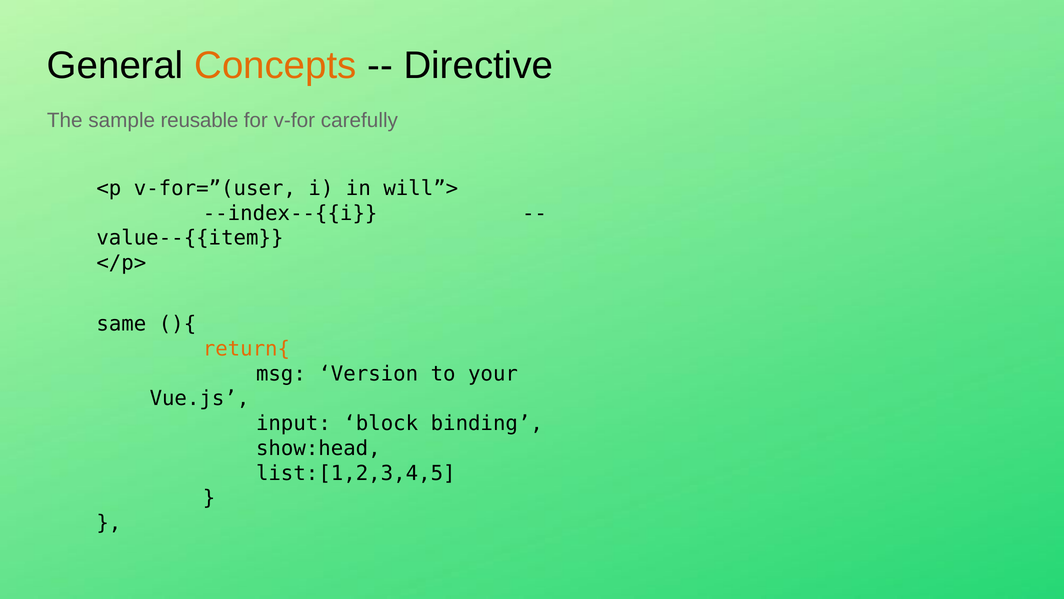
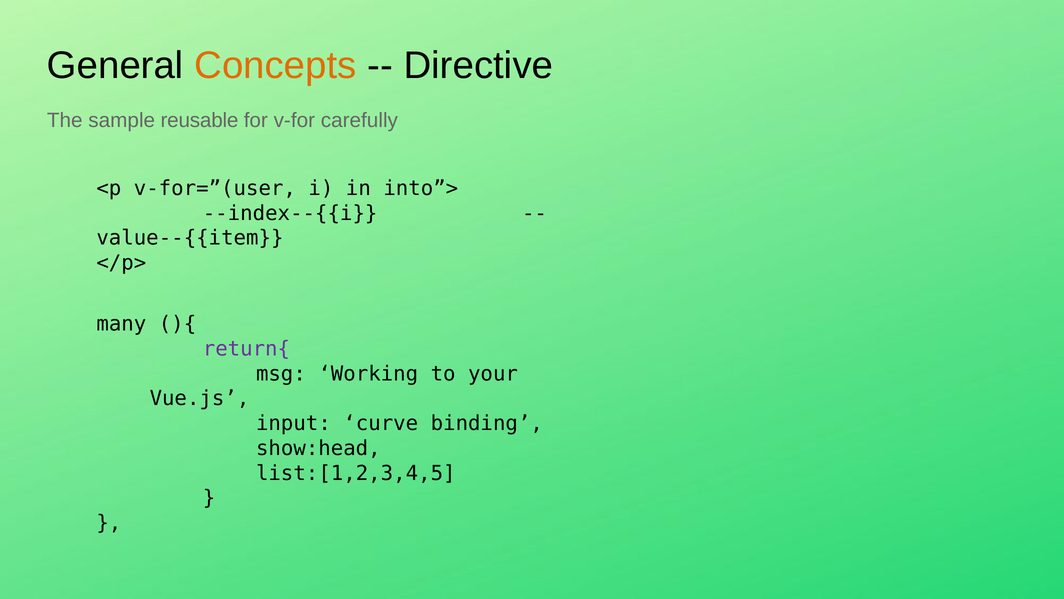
will”>: will”> -> into”>
same: same -> many
return{ colour: orange -> purple
Version: Version -> Working
block: block -> curve
